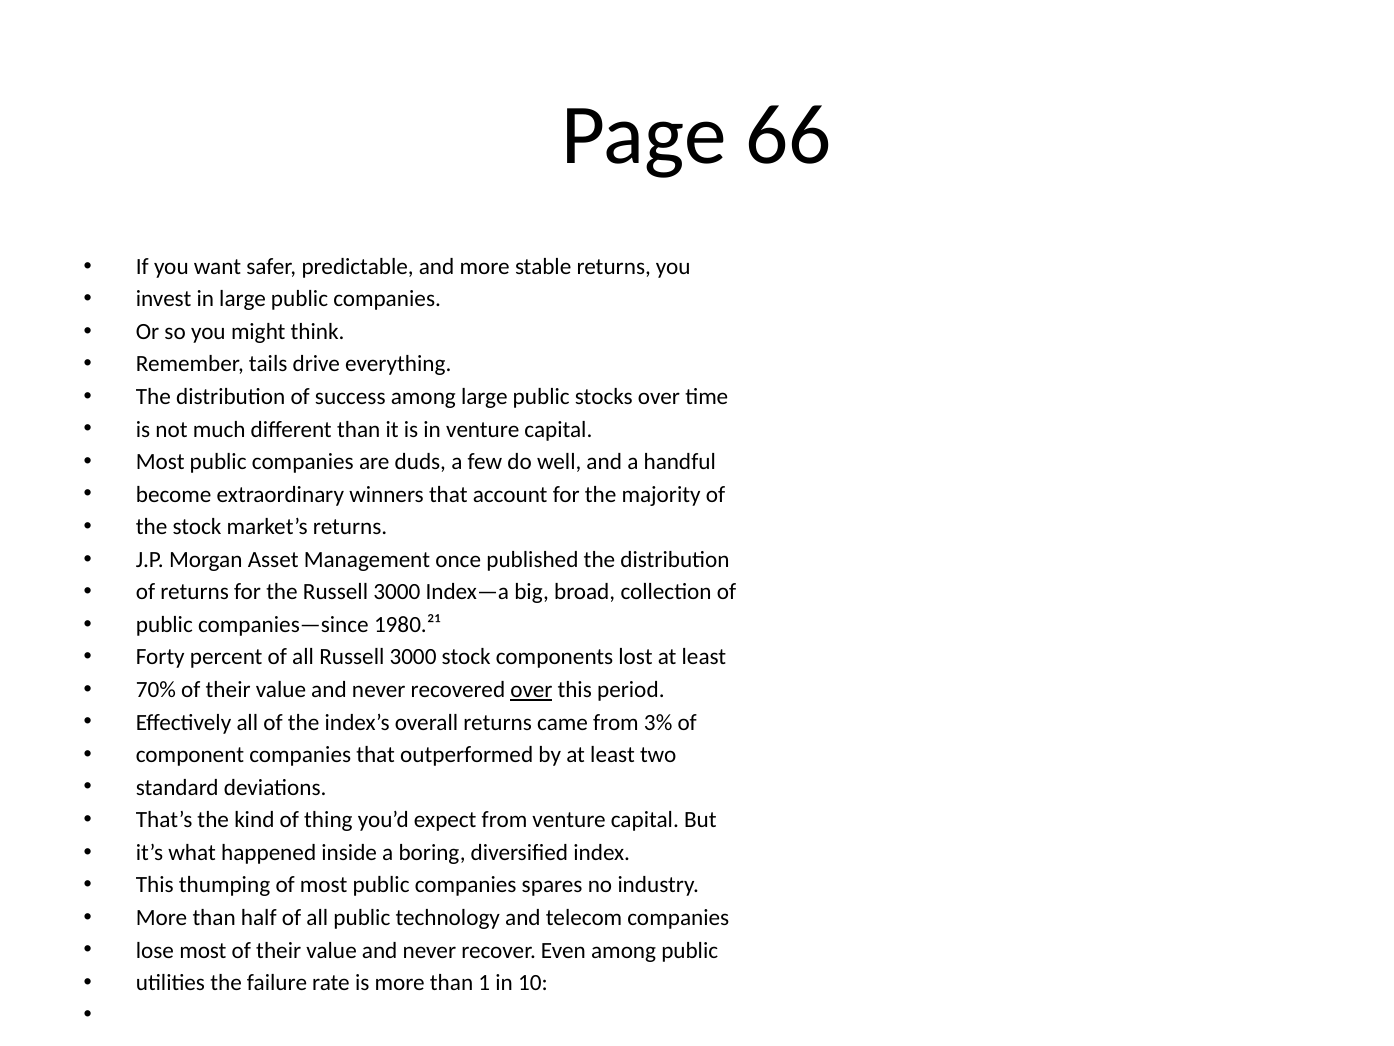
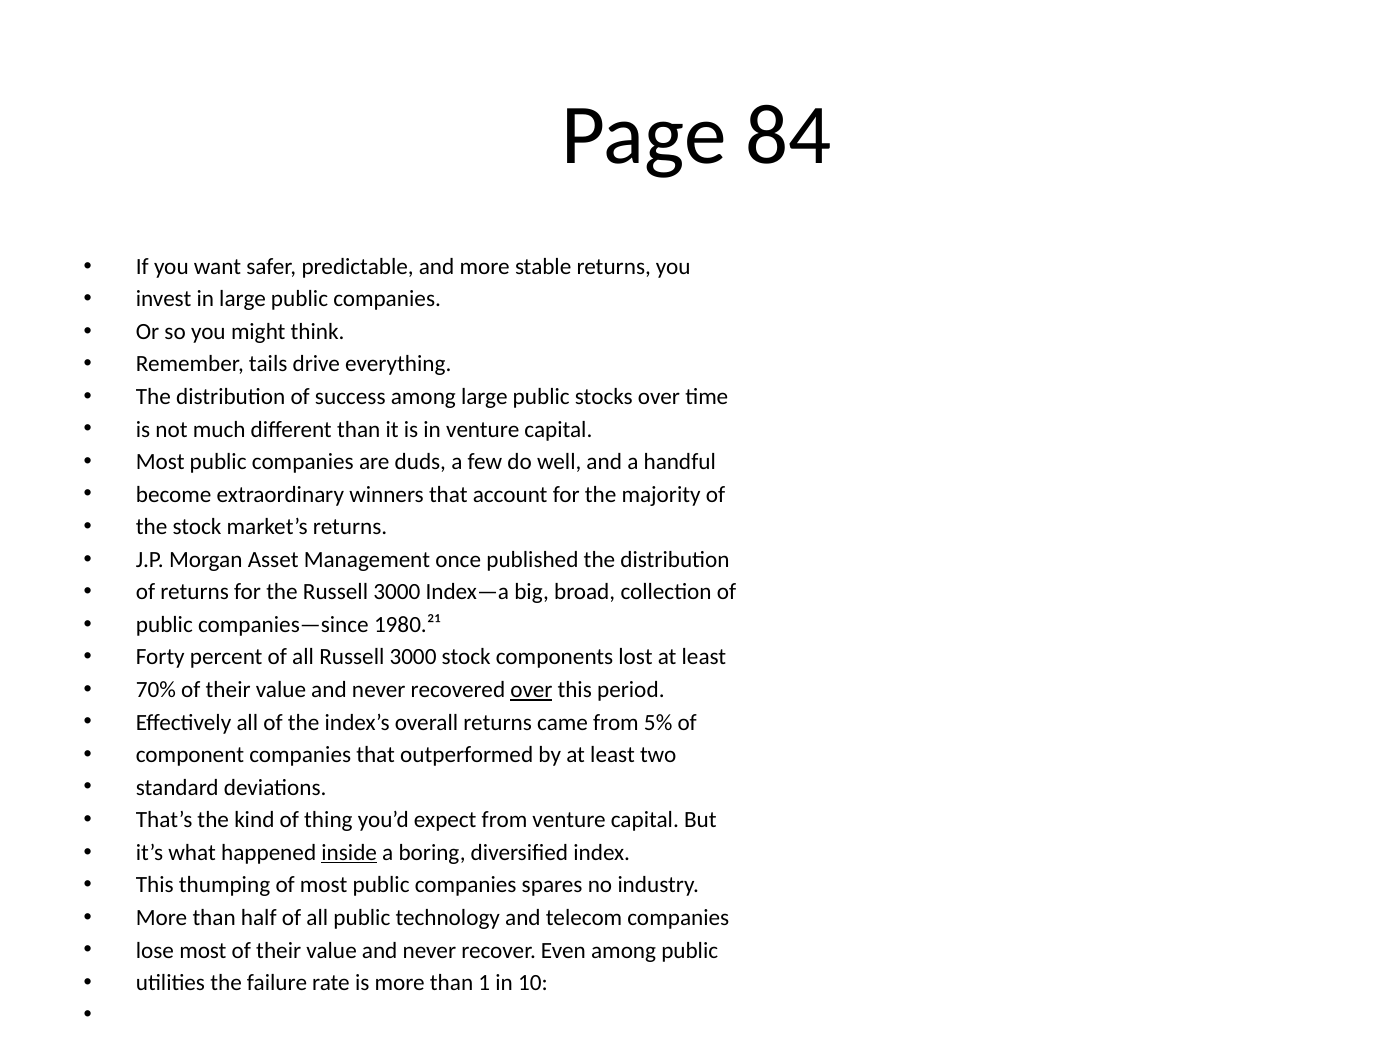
66: 66 -> 84
3%: 3% -> 5%
inside underline: none -> present
